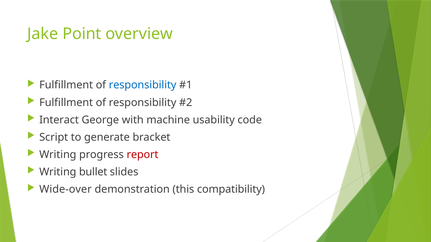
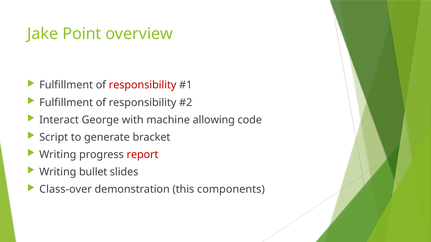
responsibility at (143, 85) colour: blue -> red
usability: usability -> allowing
Wide-over: Wide-over -> Class-over
compatibility: compatibility -> components
